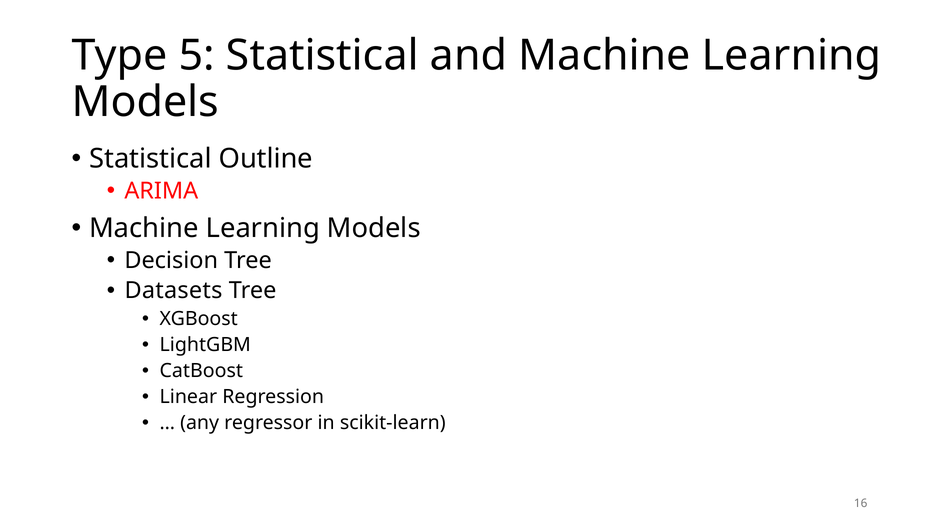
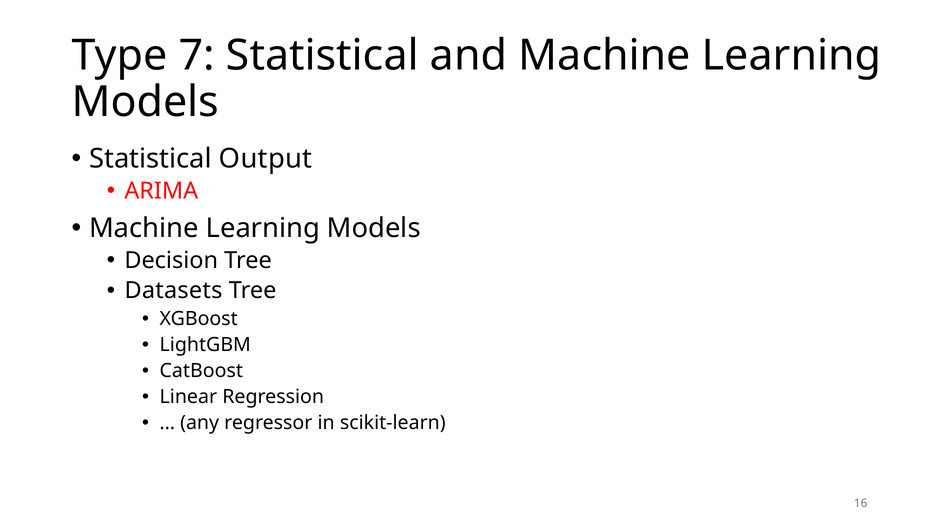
5: 5 -> 7
Outline: Outline -> Output
